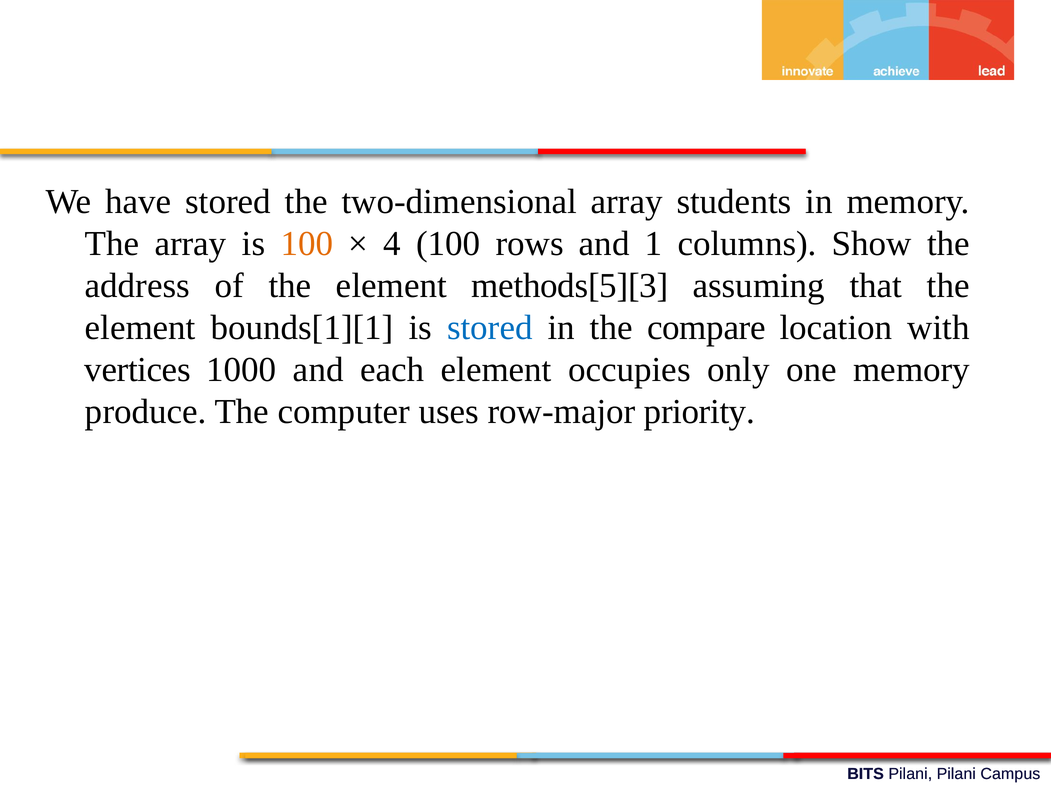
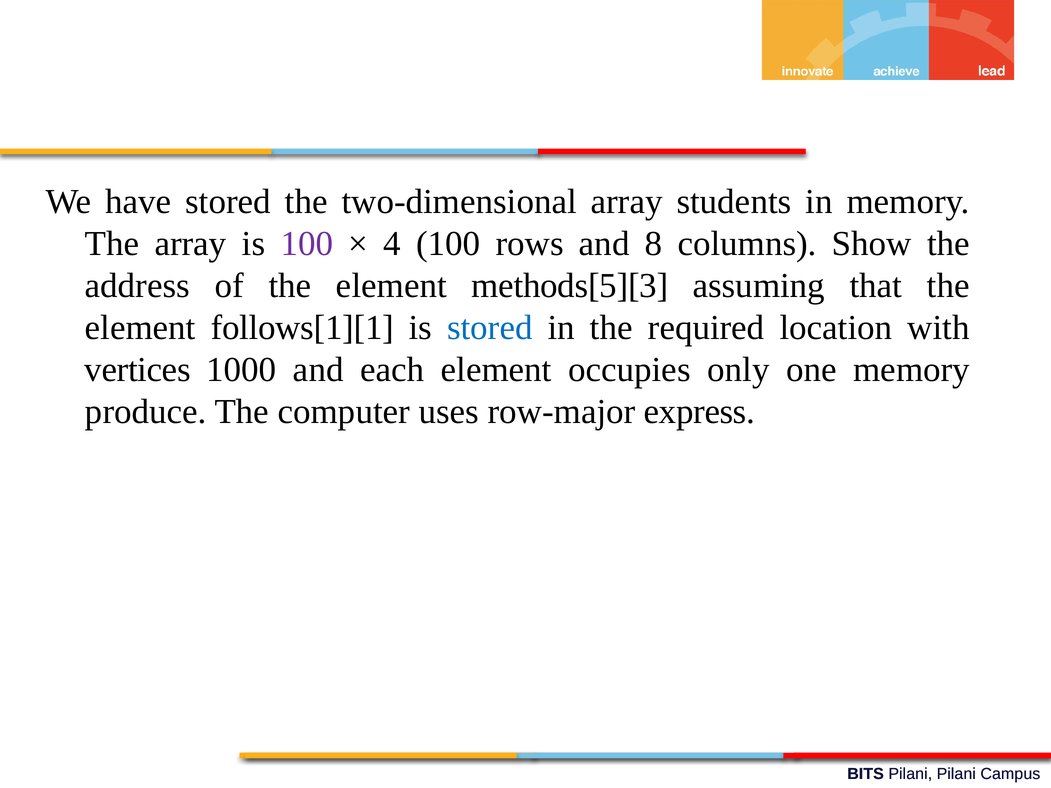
100 at (307, 244) colour: orange -> purple
1: 1 -> 8
bounds[1][1: bounds[1][1 -> follows[1][1
compare: compare -> required
priority: priority -> express
